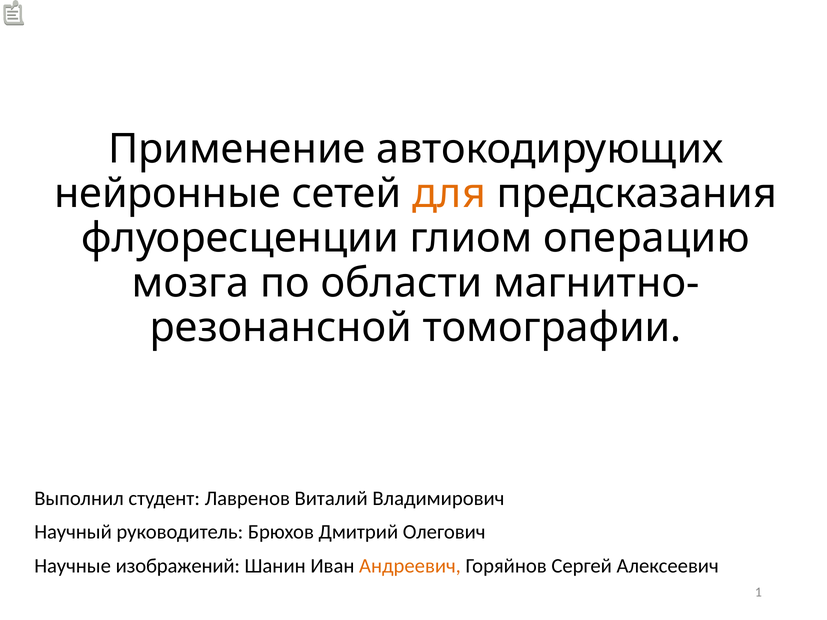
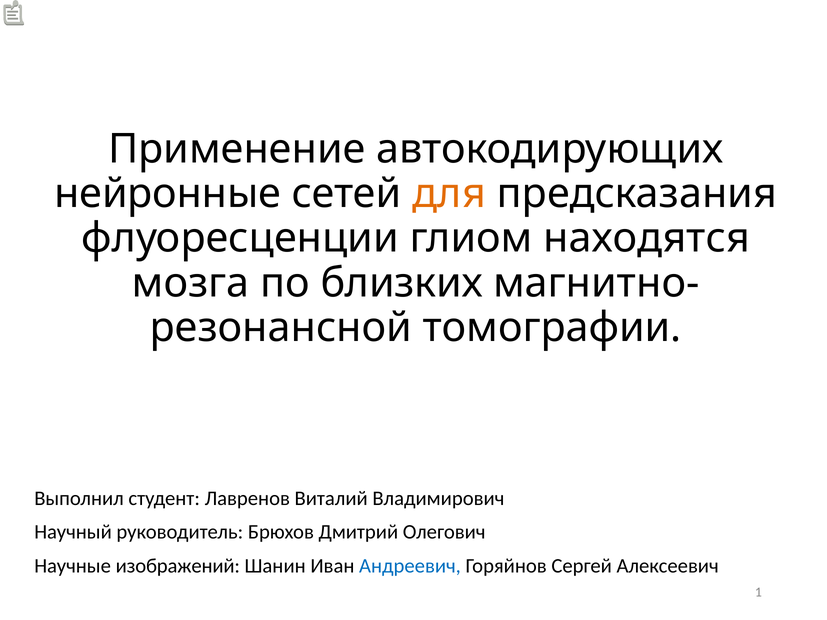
операцию: операцию -> находятся
области: области -> близких
Андреевич colour: orange -> blue
